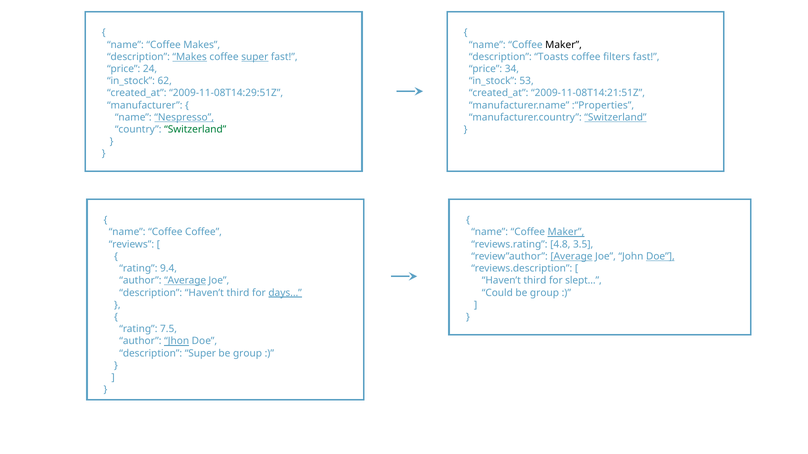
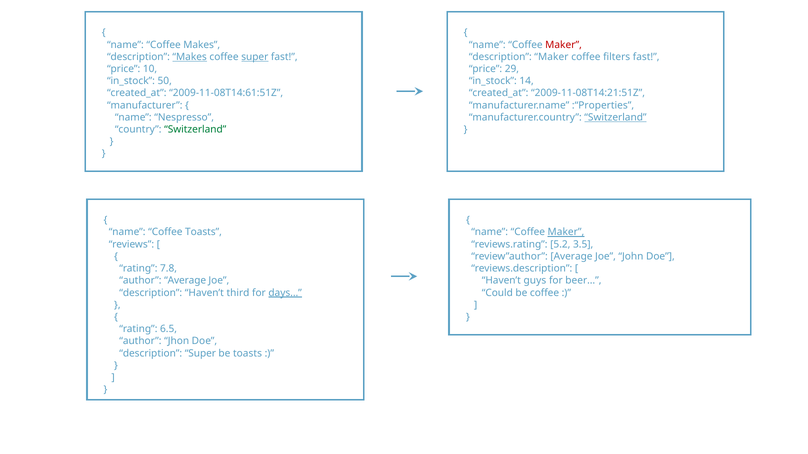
Maker at (564, 45) colour: black -> red
description Toasts: Toasts -> Maker
24: 24 -> 10
34: 34 -> 29
62: 62 -> 50
53: 53 -> 14
2009-11-08T14:29:51Z: 2009-11-08T14:29:51Z -> 2009-11-08T14:61:51Z
Nespresso underline: present -> none
Coffee Coffee: Coffee -> Toasts
4.8: 4.8 -> 5.2
Average at (571, 257) underline: present -> none
Doe at (660, 257) underline: present -> none
9.4: 9.4 -> 7.8
Average at (185, 281) underline: present -> none
third at (535, 281): third -> guys
slept…: slept… -> beer…
Could be group: group -> coffee
7.5: 7.5 -> 6.5
Jhon underline: present -> none
group at (248, 354): group -> toasts
